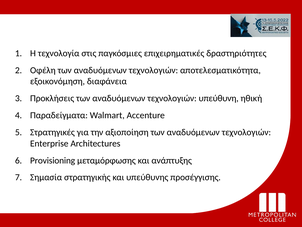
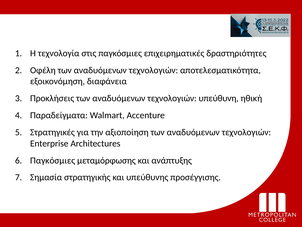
Provisioning at (53, 160): Provisioning -> Παγκόσμιες
